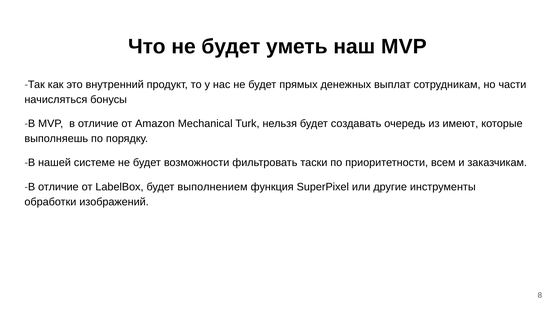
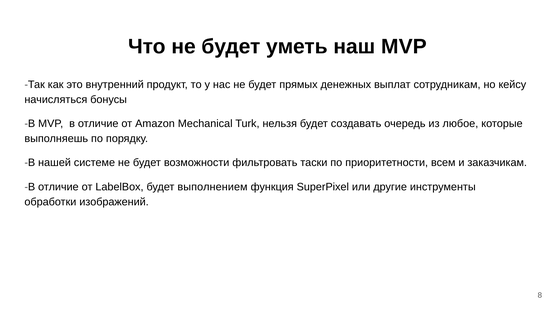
части: части -> кейсу
имеют: имеют -> любое
